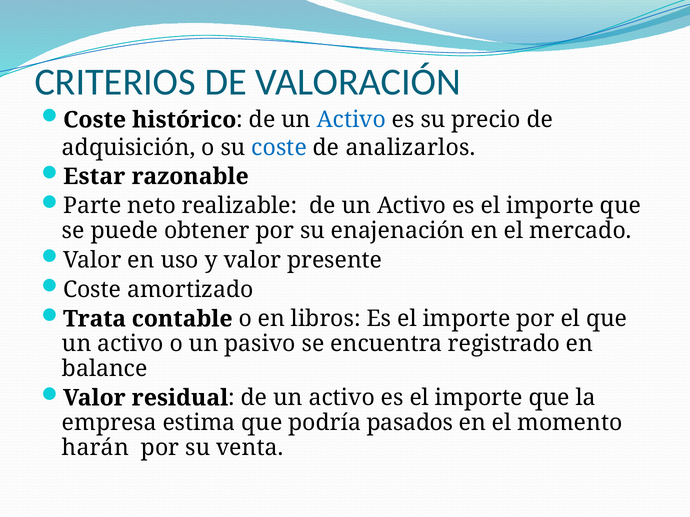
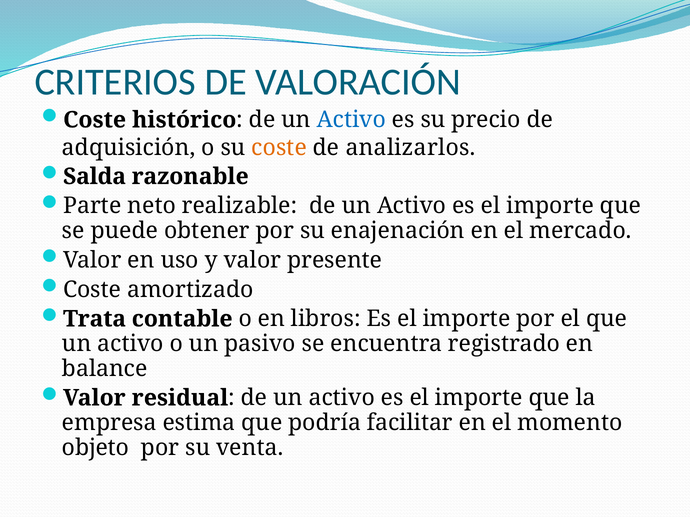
coste at (279, 148) colour: blue -> orange
Estar: Estar -> Salda
pasados: pasados -> facilitar
harán: harán -> objeto
